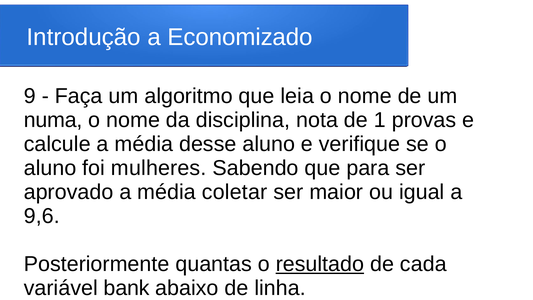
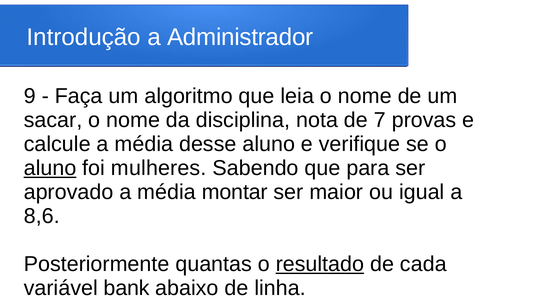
Economizado: Economizado -> Administrador
numa: numa -> sacar
1: 1 -> 7
aluno at (50, 168) underline: none -> present
coletar: coletar -> montar
9,6: 9,6 -> 8,6
